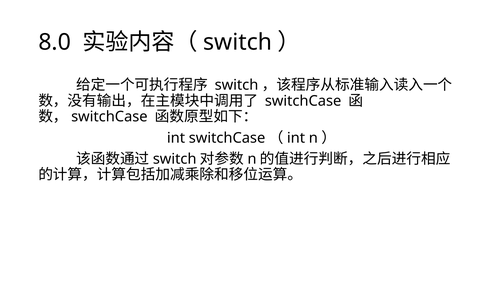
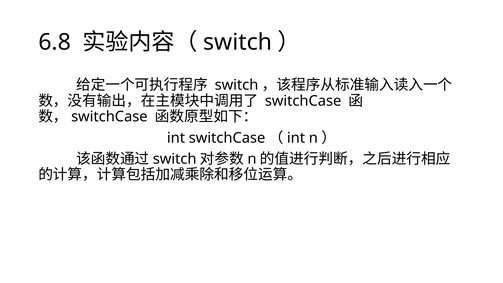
8.0: 8.0 -> 6.8
